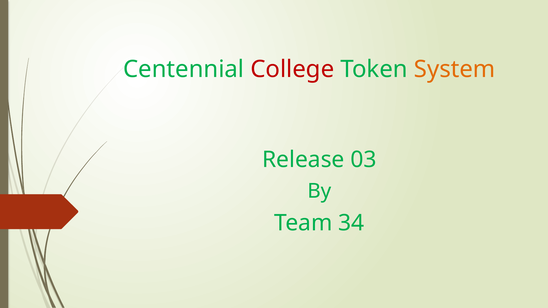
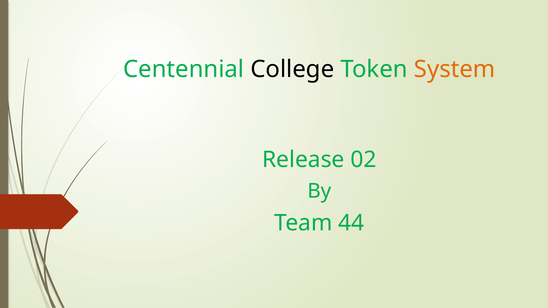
College colour: red -> black
03: 03 -> 02
34: 34 -> 44
